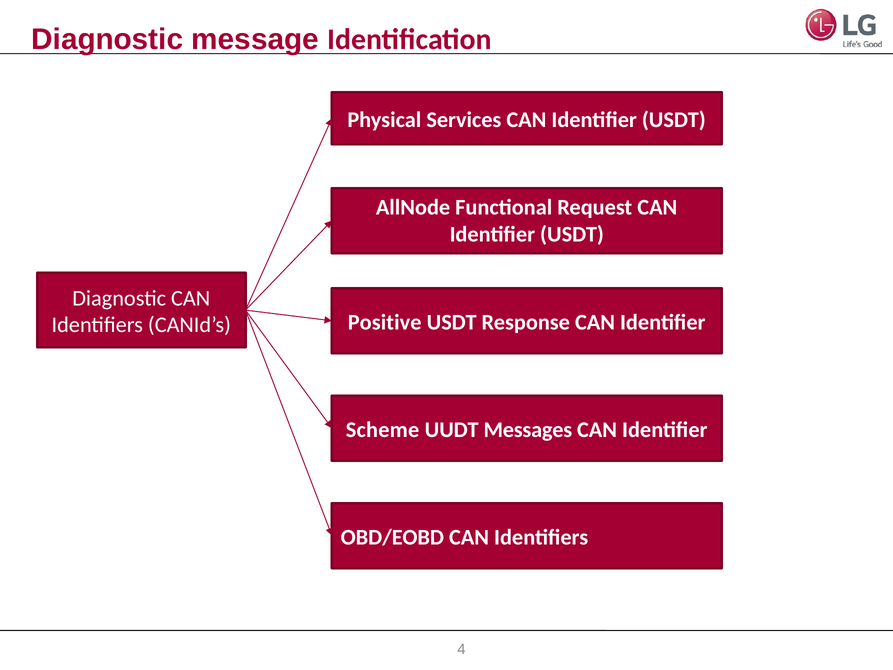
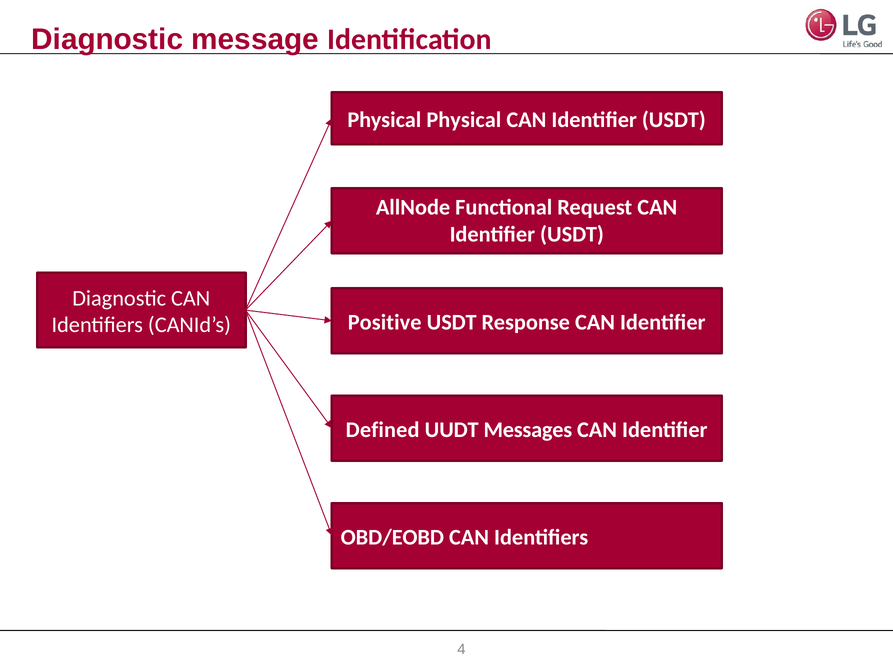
Physical Services: Services -> Physical
Scheme: Scheme -> Defined
